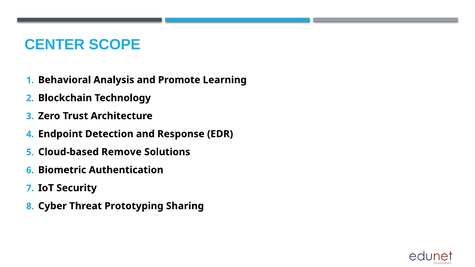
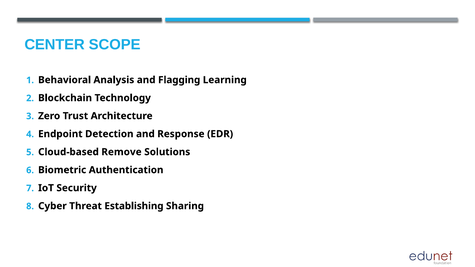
Promote: Promote -> Flagging
Prototyping: Prototyping -> Establishing
